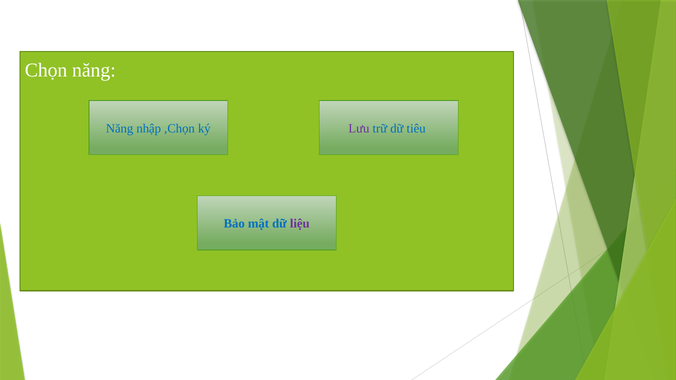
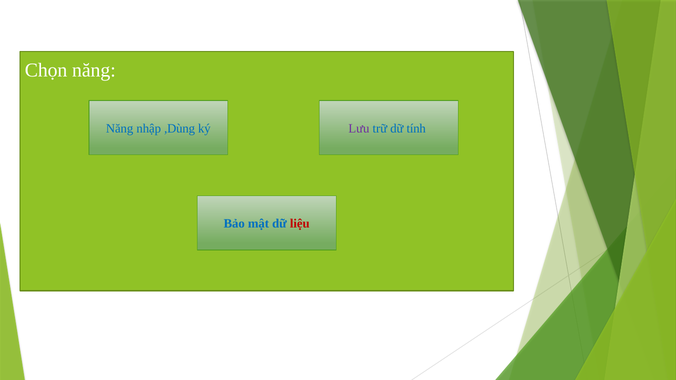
,Chọn: ,Chọn -> ,Dùng
tiêu: tiêu -> tính
liệu colour: purple -> red
